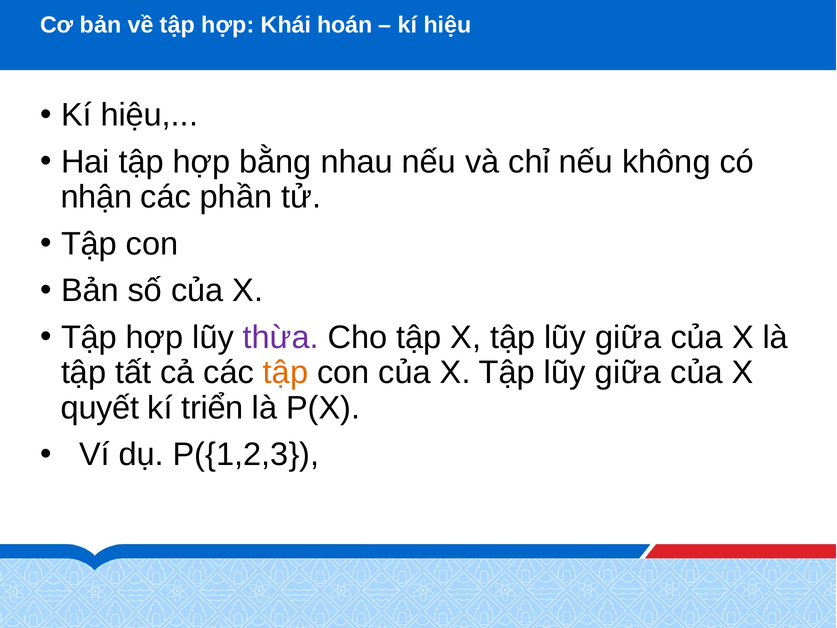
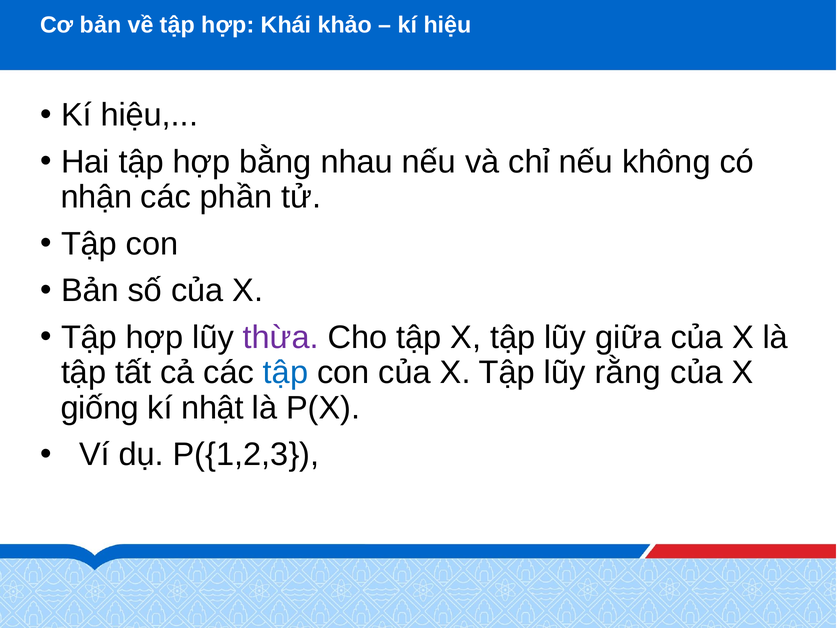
hoán: hoán -> khảo
tập at (286, 373) colour: orange -> blue
giữa at (628, 373): giữa -> rằng
quyết: quyết -> giống
triển: triển -> nhật
